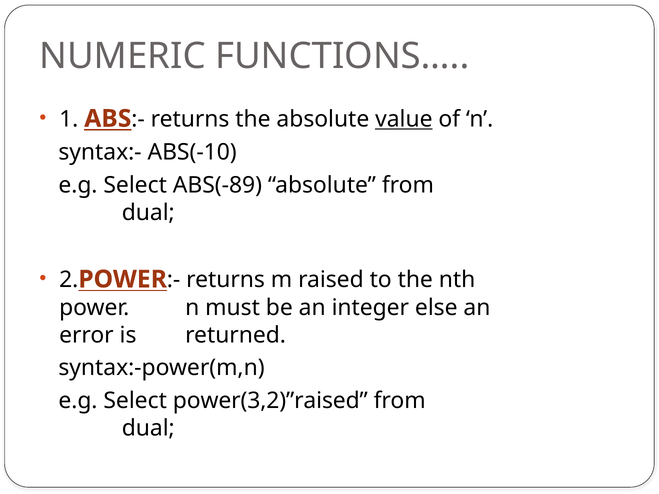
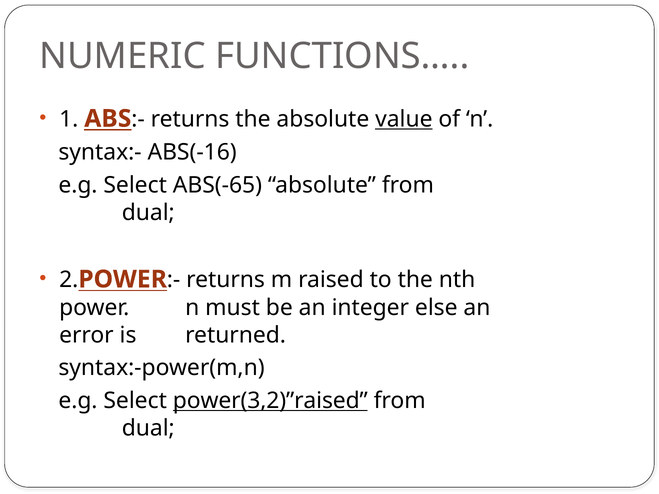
ABS(-10: ABS(-10 -> ABS(-16
ABS(-89: ABS(-89 -> ABS(-65
power(3,2)”raised underline: none -> present
